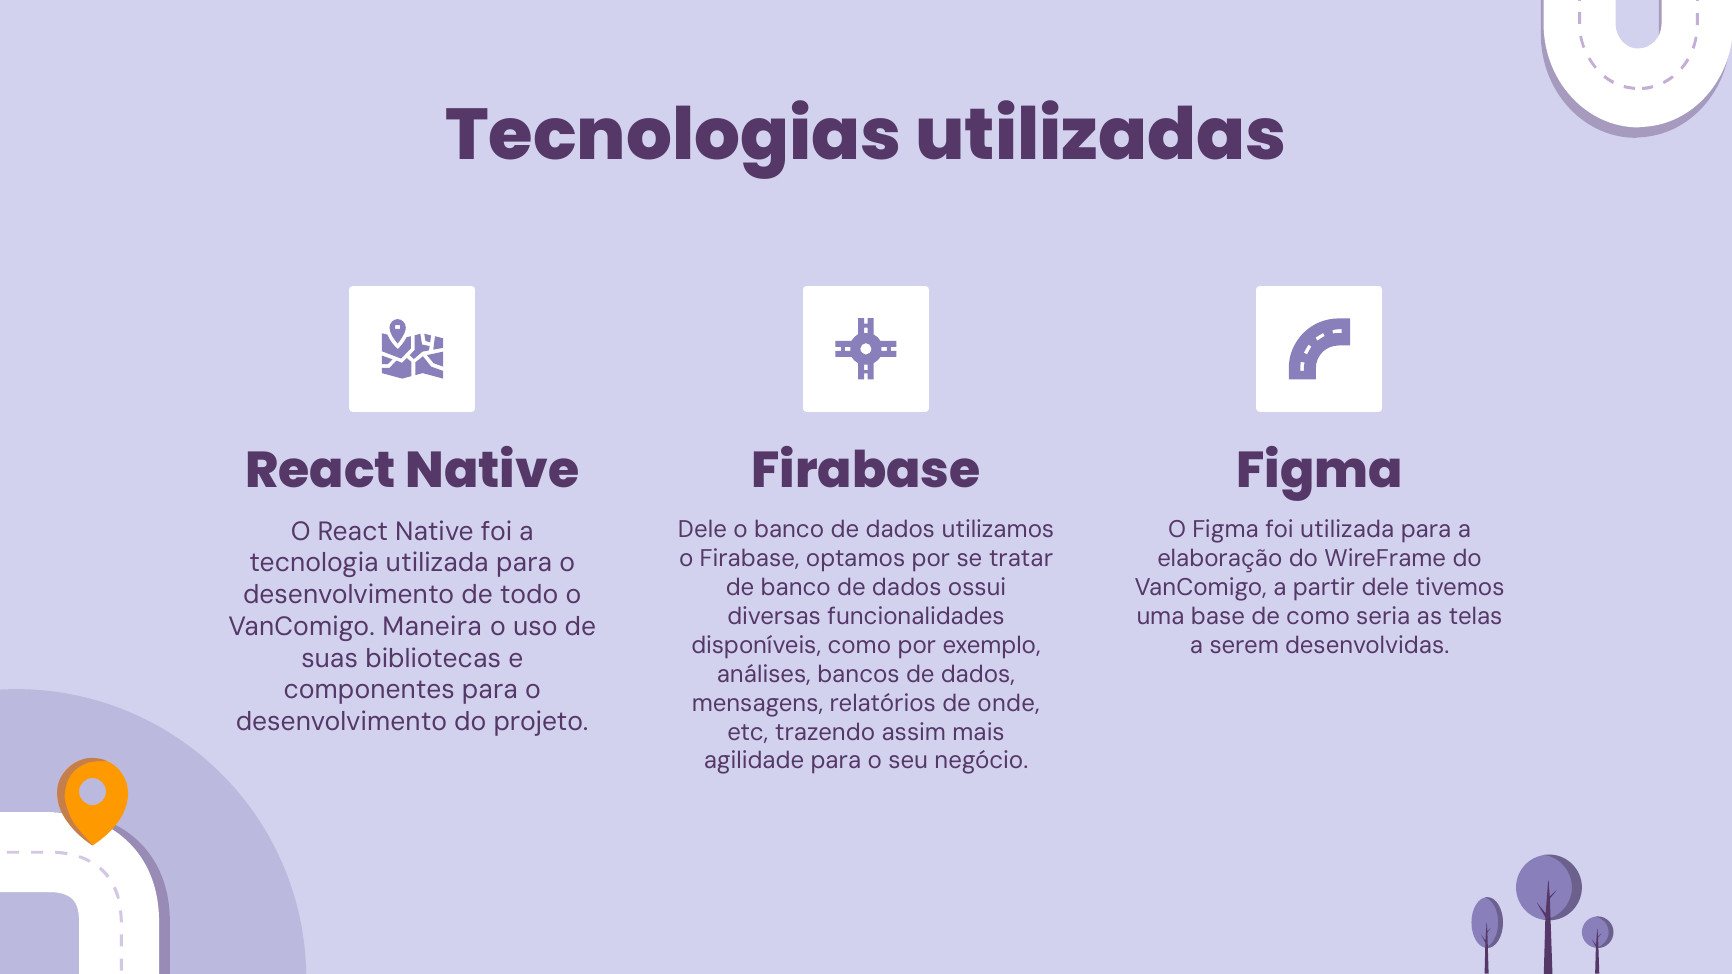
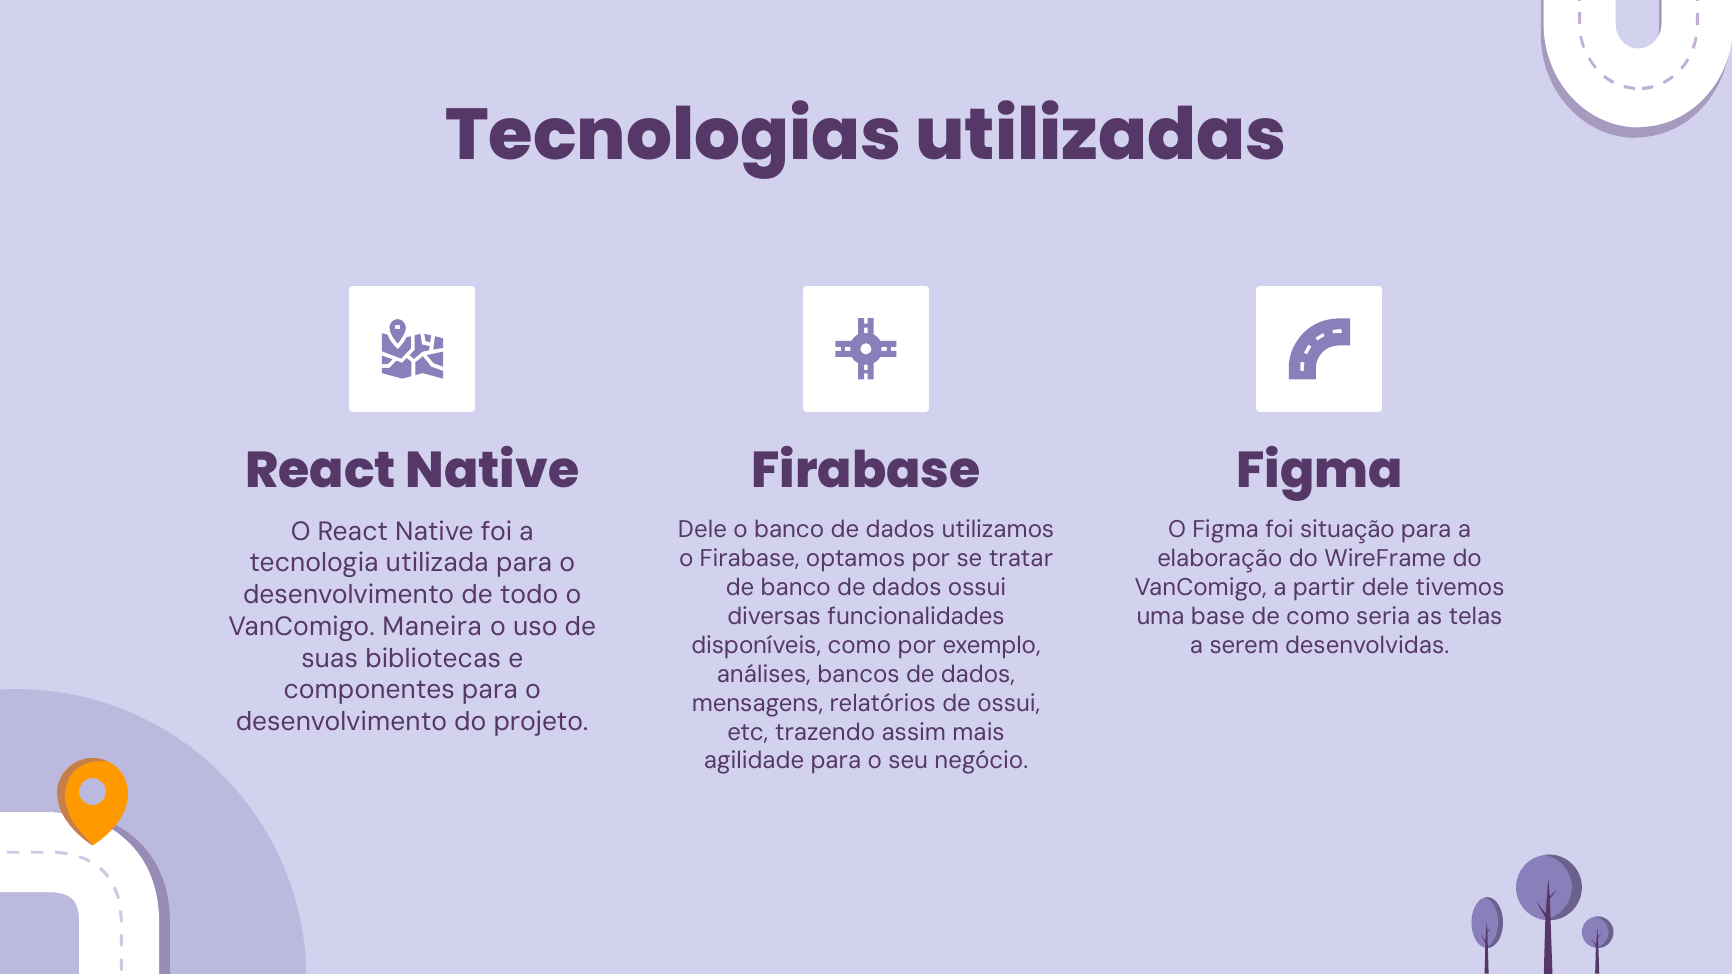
foi utilizada: utilizada -> situação
de onde: onde -> ossui
